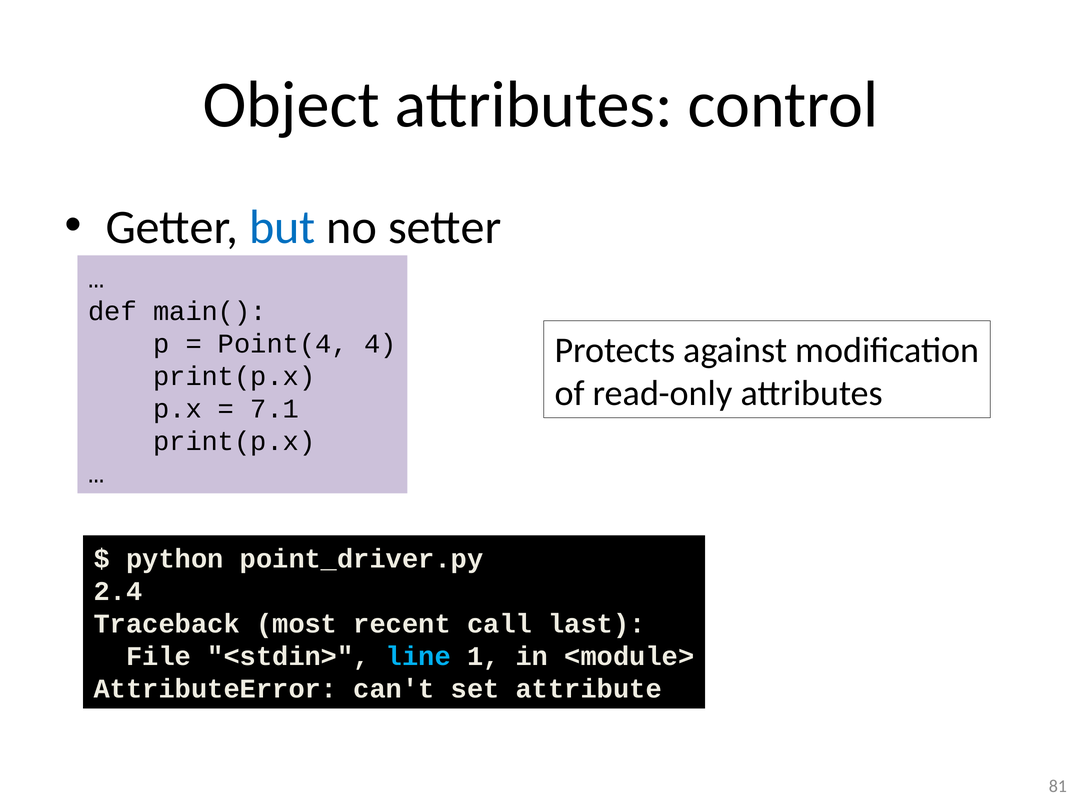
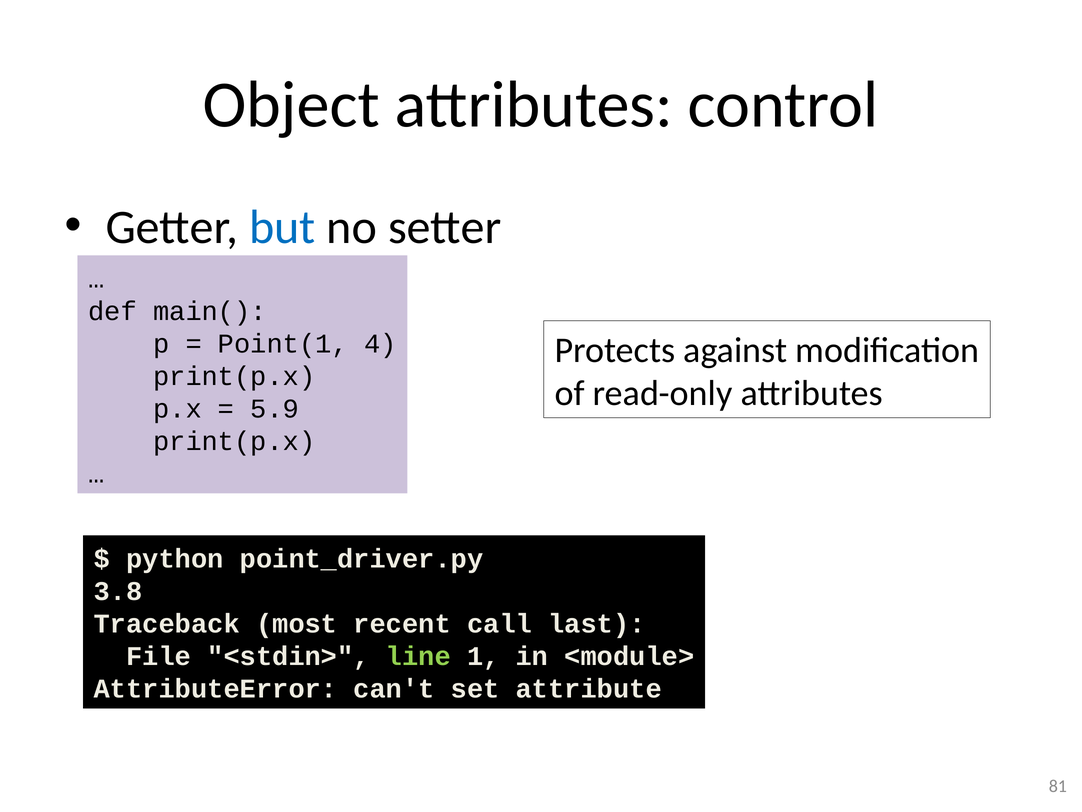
Point(4: Point(4 -> Point(1
7.1: 7.1 -> 5.9
2.4: 2.4 -> 3.8
line colour: light blue -> light green
